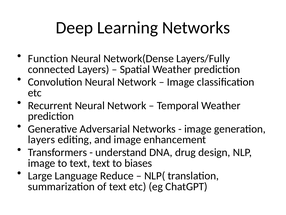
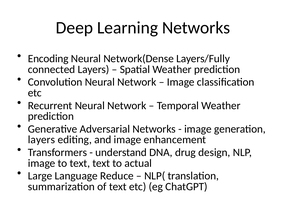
Function: Function -> Encoding
biases: biases -> actual
